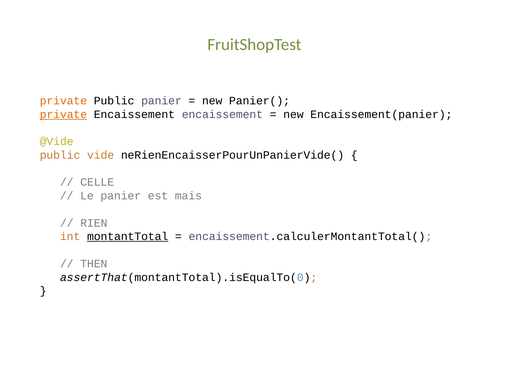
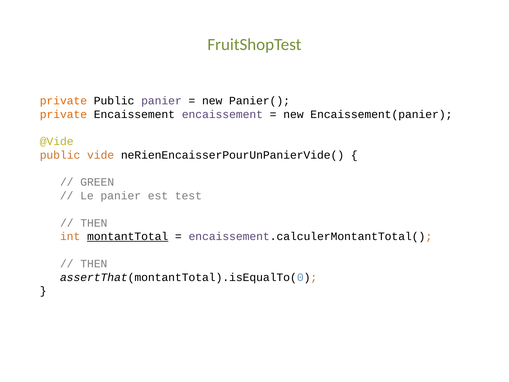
private at (63, 114) underline: present -> none
CELLE: CELLE -> GREEN
mais: mais -> test
RIEN at (94, 223): RIEN -> THEN
